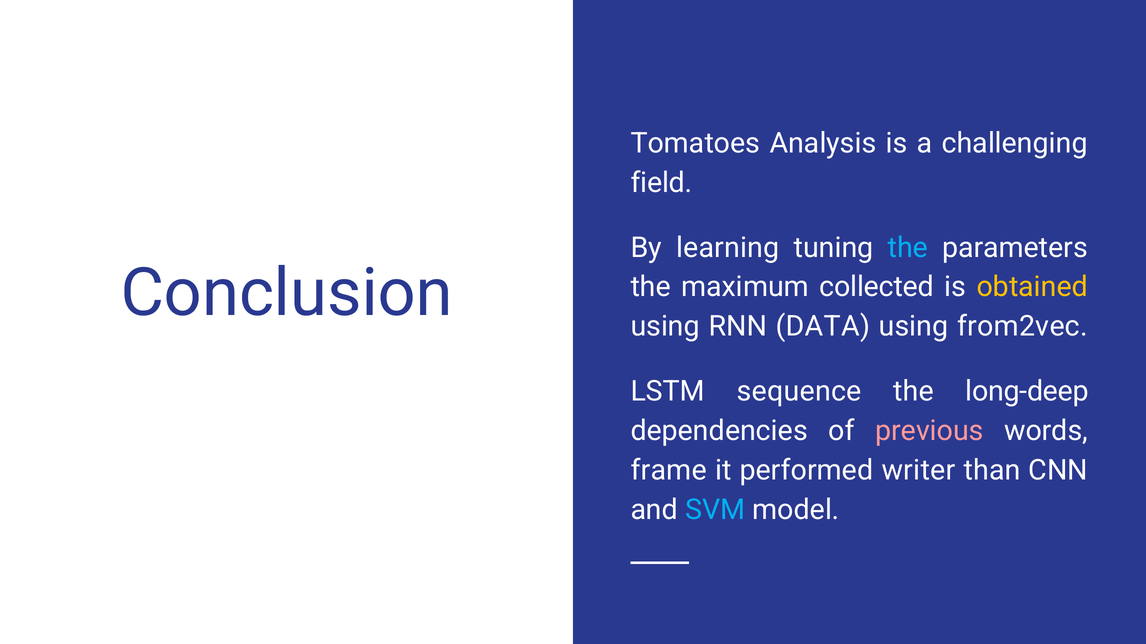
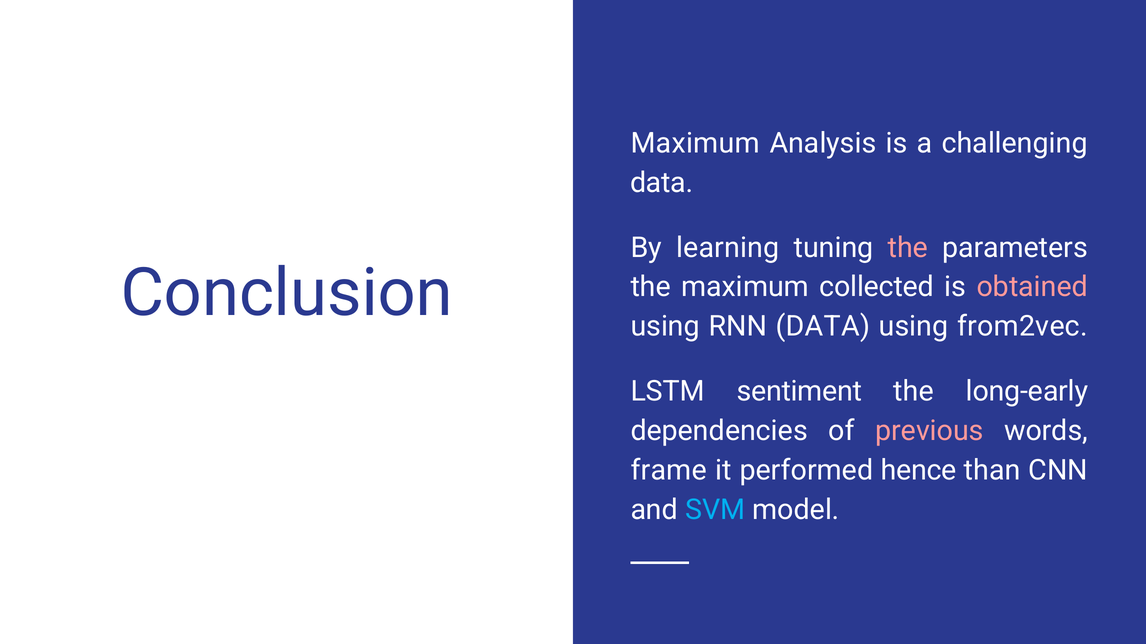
Tomatoes at (695, 143): Tomatoes -> Maximum
field at (661, 183): field -> data
the at (908, 248) colour: light blue -> pink
obtained colour: yellow -> pink
sequence: sequence -> sentiment
long-deep: long-deep -> long-early
writer: writer -> hence
